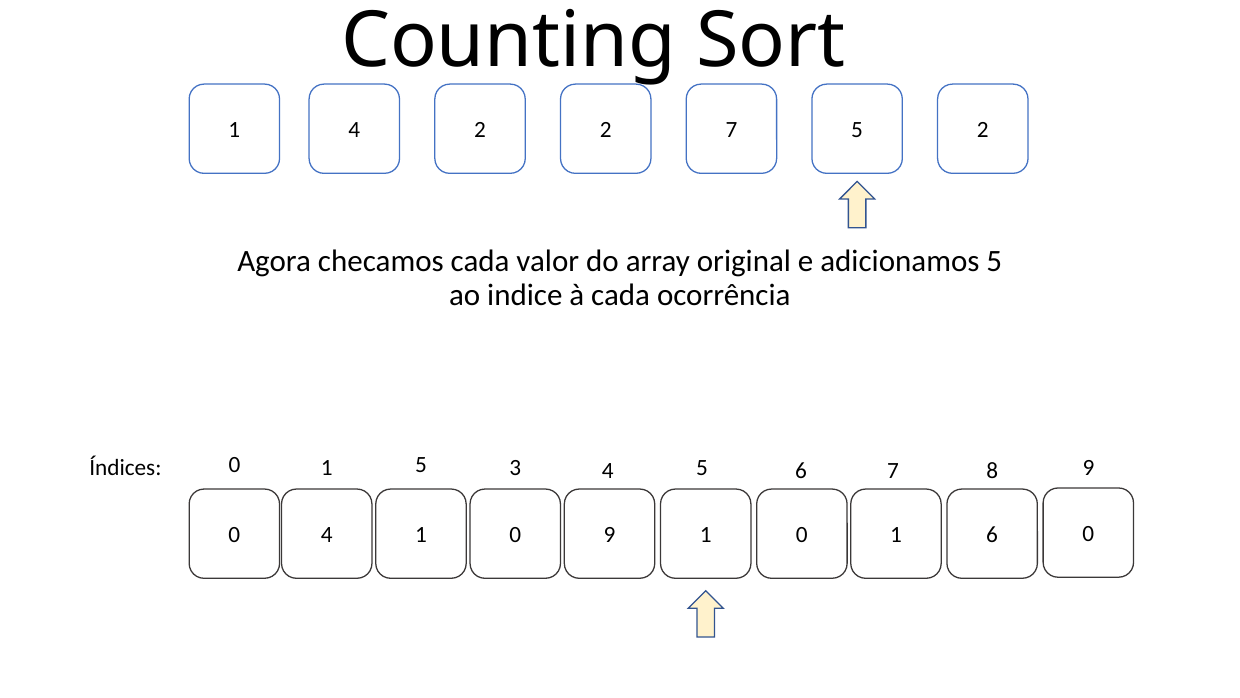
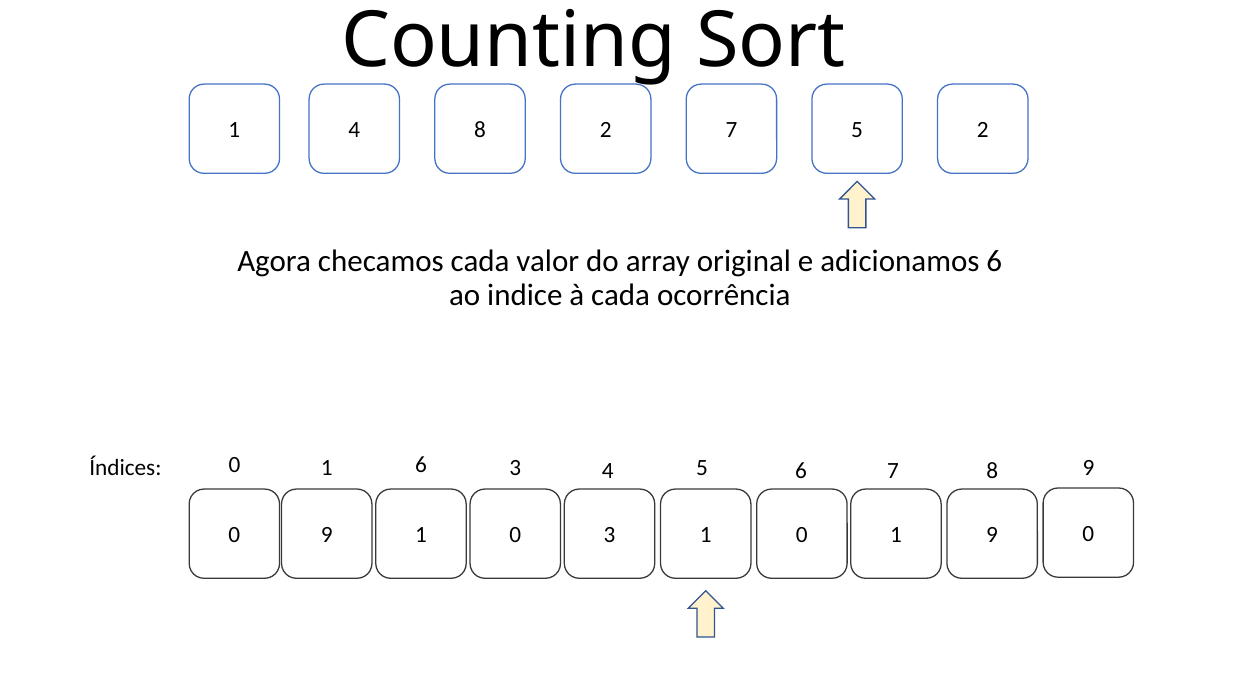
4 2: 2 -> 8
adicionamos 5: 5 -> 6
1 5: 5 -> 6
4 at (327, 535): 4 -> 9
1 0 9: 9 -> 3
1 6: 6 -> 9
